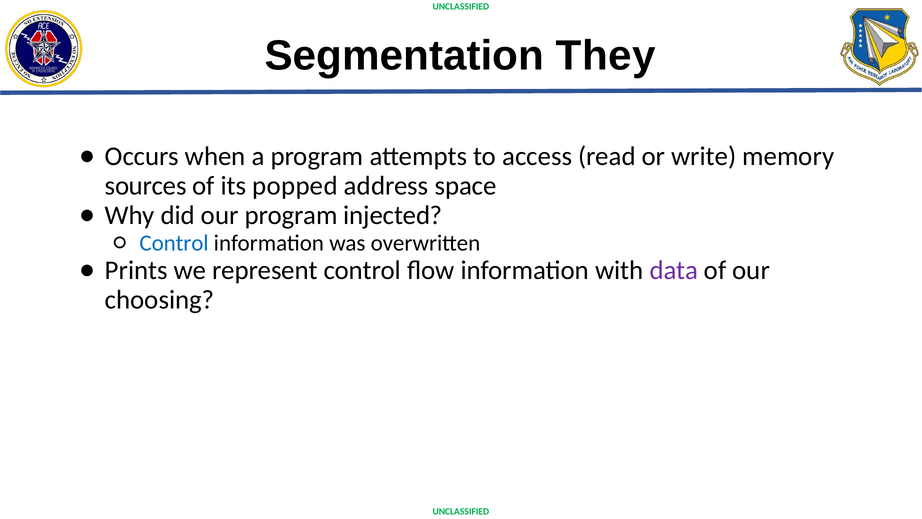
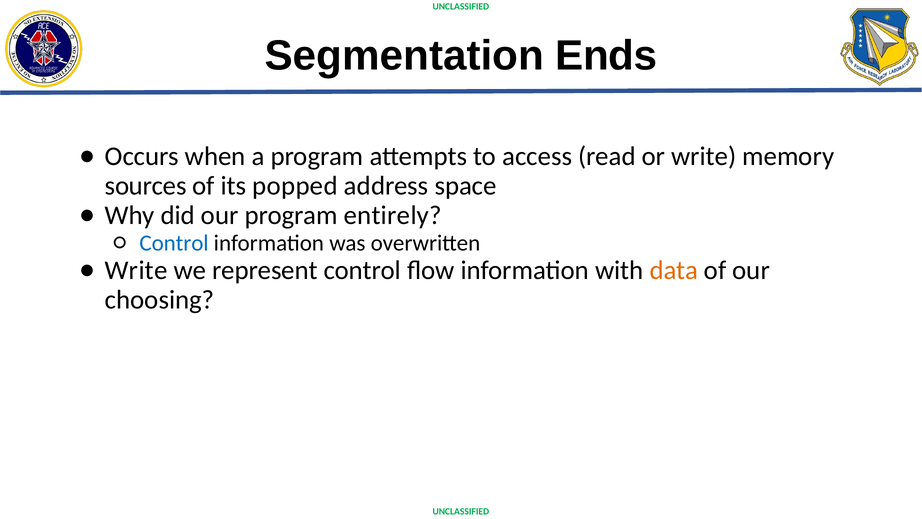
They: They -> Ends
injected: injected -> entirely
Prints at (136, 270): Prints -> Write
data colour: purple -> orange
